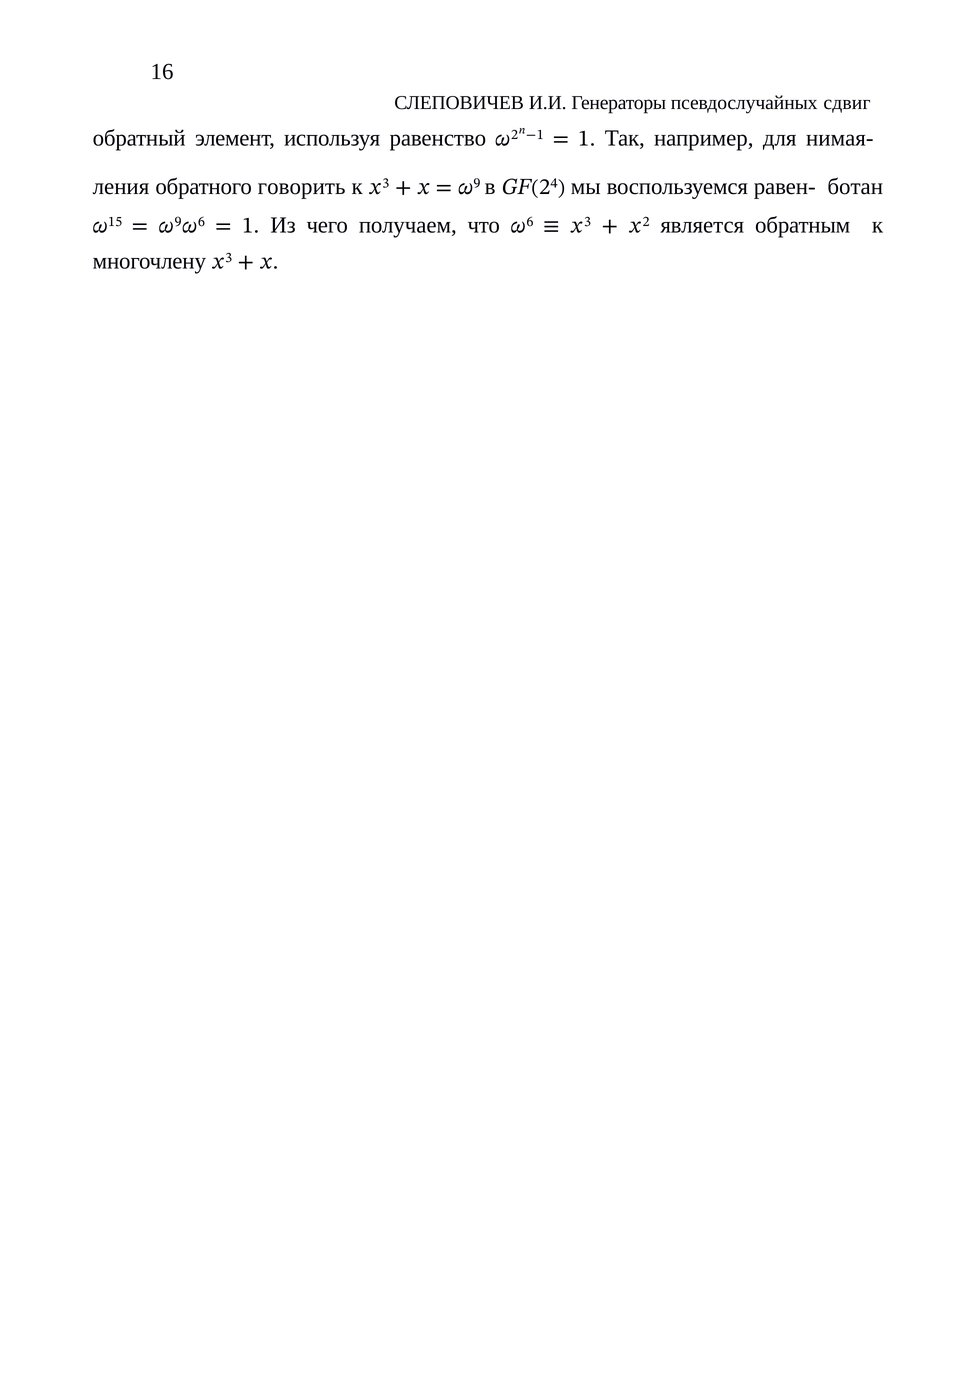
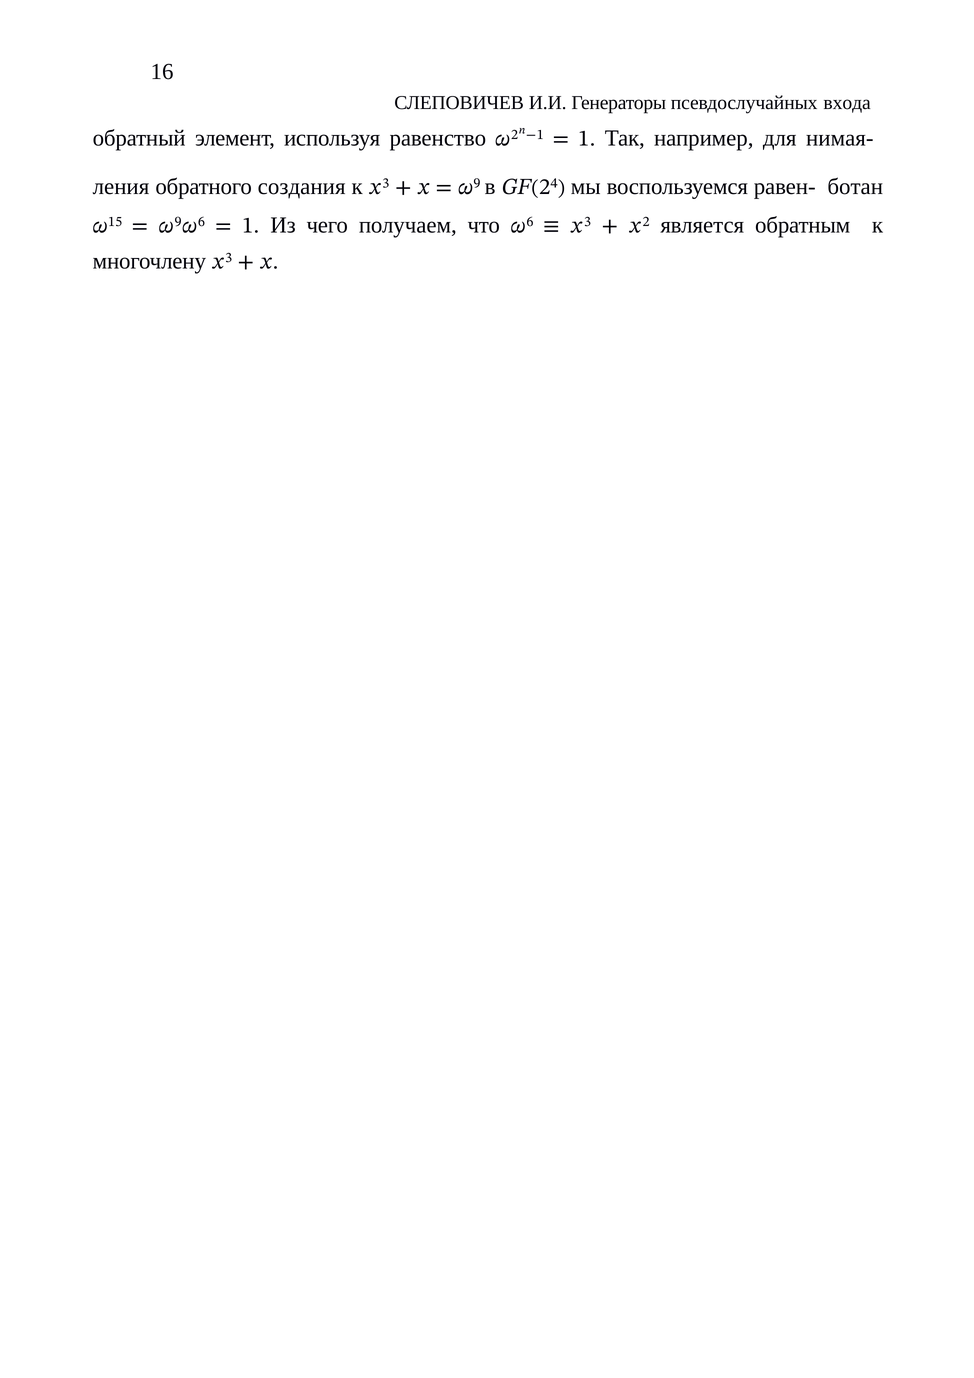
сдвиг: сдвиг -> входа
говорить: говорить -> создания
